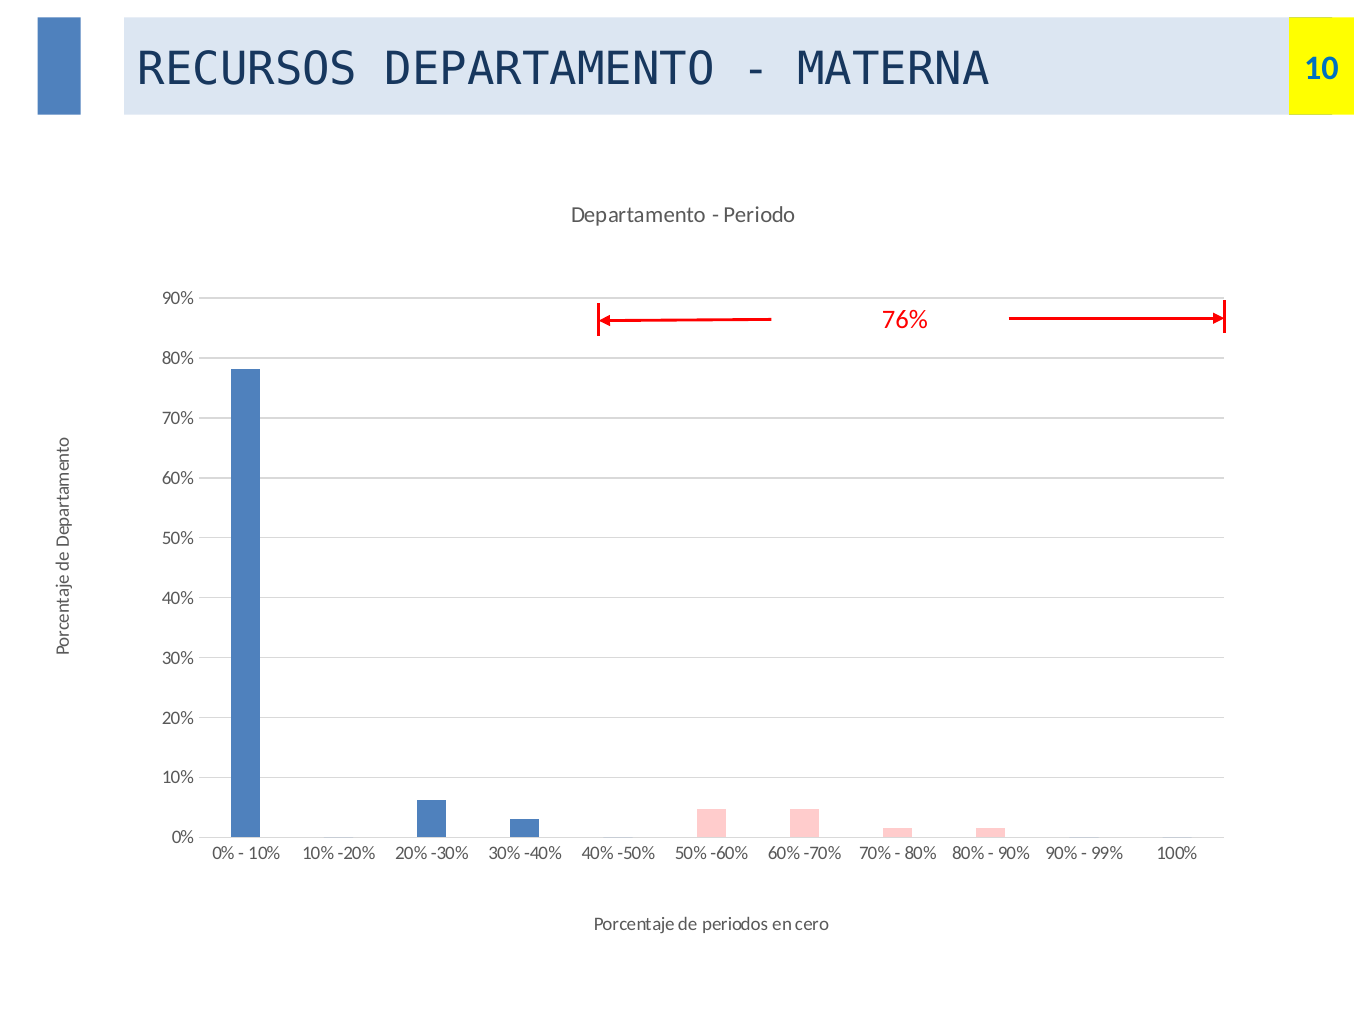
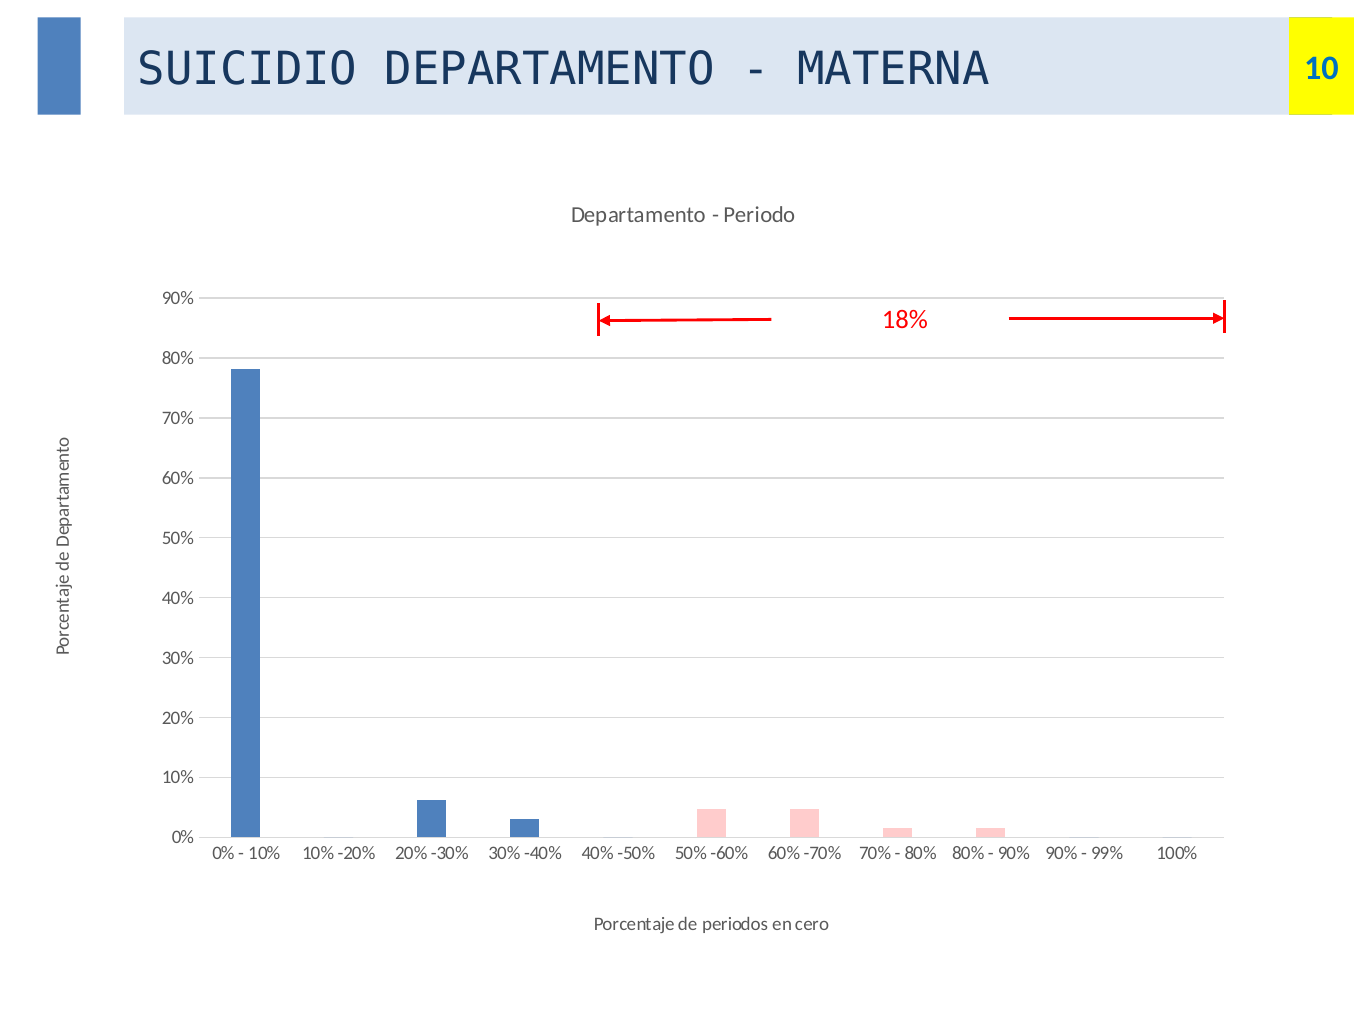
RECURSOS: RECURSOS -> SUICIDIO
76%: 76% -> 18%
